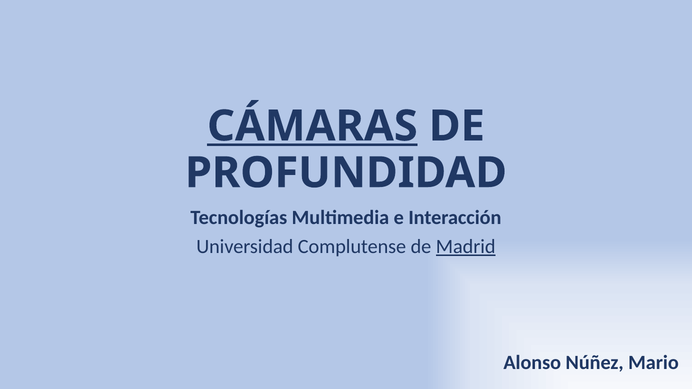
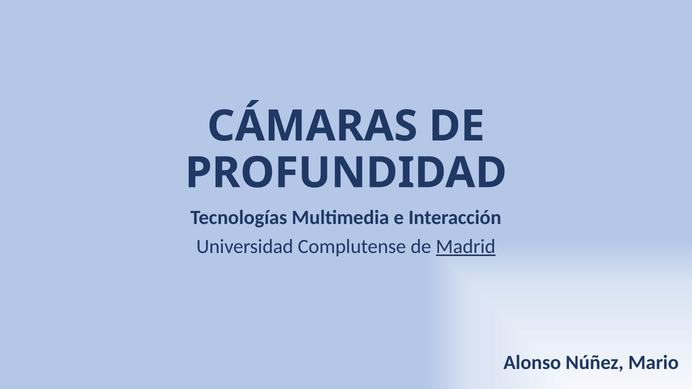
CÁMARAS underline: present -> none
